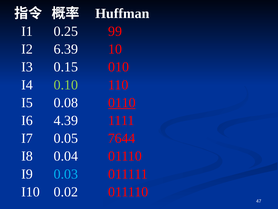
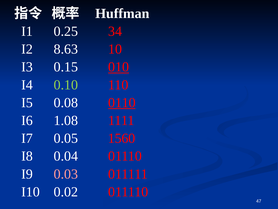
99: 99 -> 34
6.39: 6.39 -> 8.63
010 underline: none -> present
4.39: 4.39 -> 1.08
7644: 7644 -> 1560
0.03 colour: light blue -> pink
